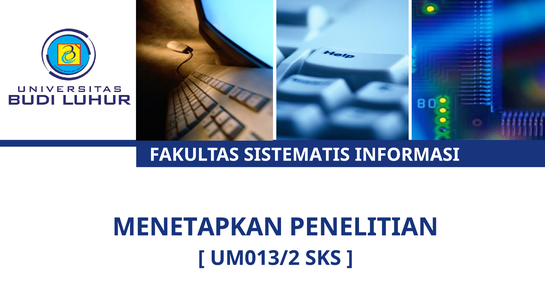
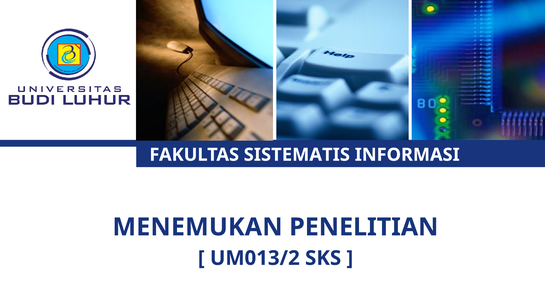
MENETAPKAN: MENETAPKAN -> MENEMUKAN
